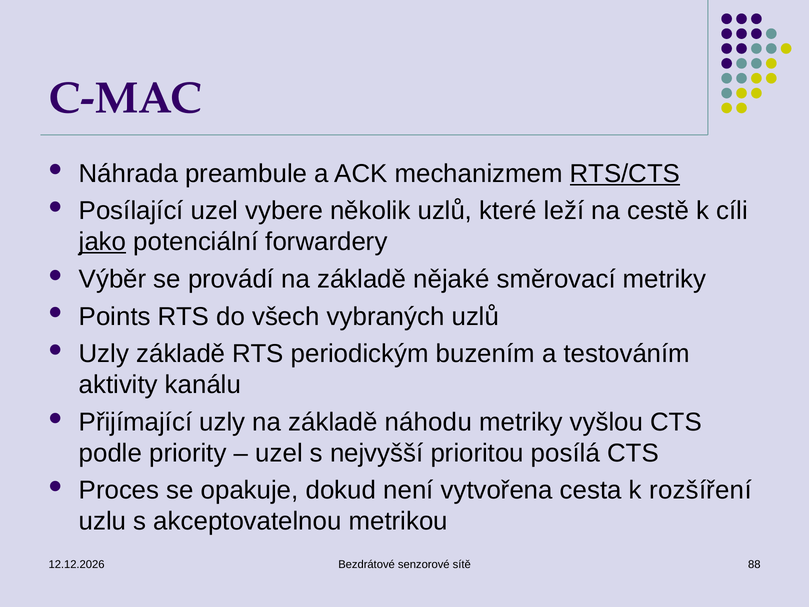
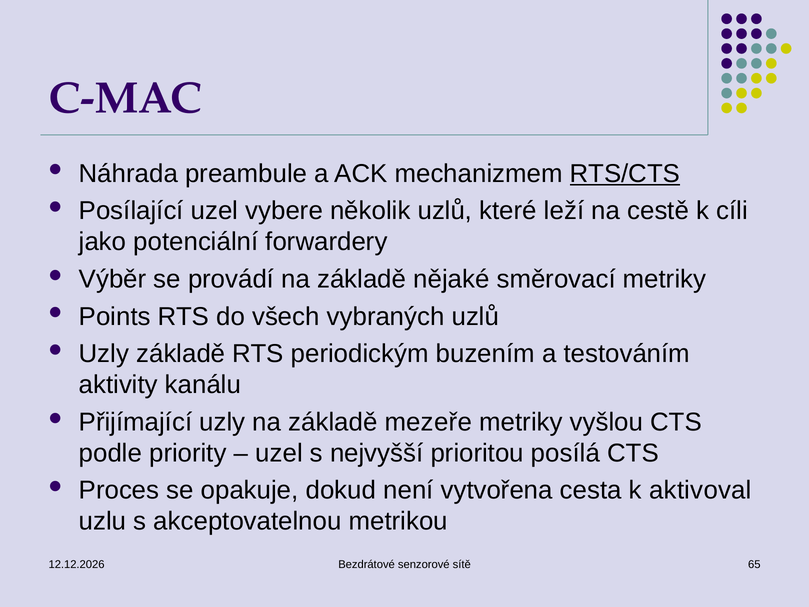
jako underline: present -> none
náhodu: náhodu -> mezeře
rozšíření: rozšíření -> aktivoval
88: 88 -> 65
